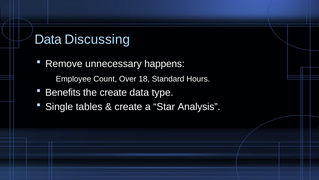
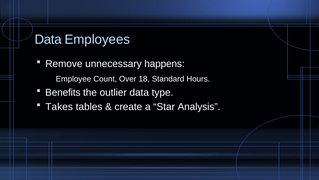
Discussing: Discussing -> Employees
the create: create -> outlier
Single: Single -> Takes
